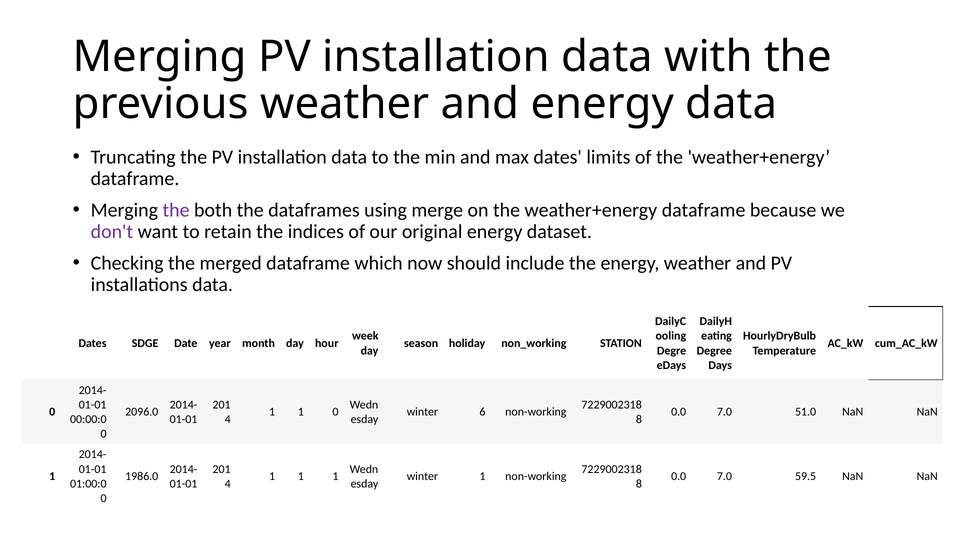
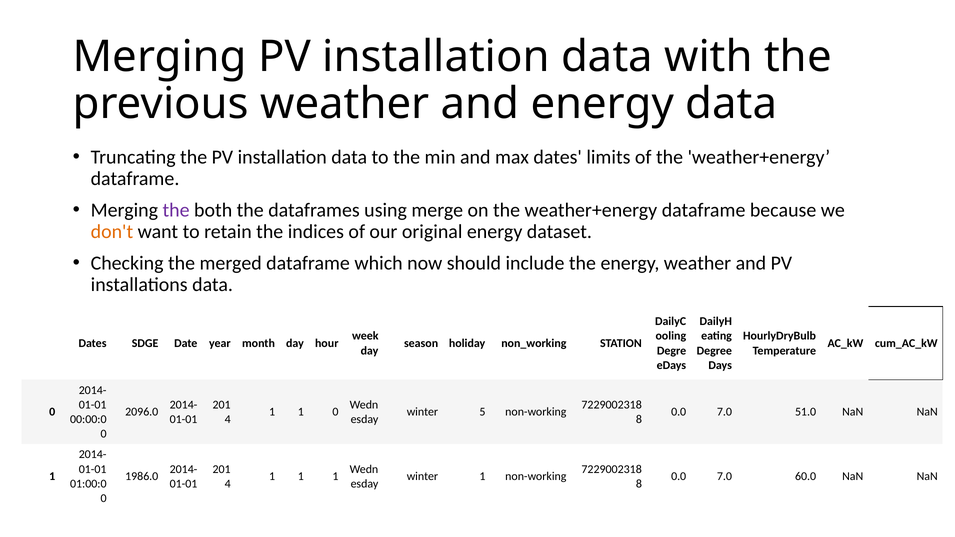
don't colour: purple -> orange
6: 6 -> 5
59.5: 59.5 -> 60.0
